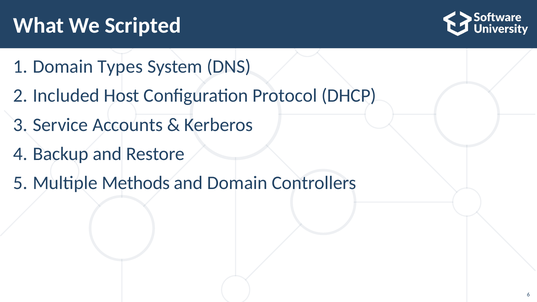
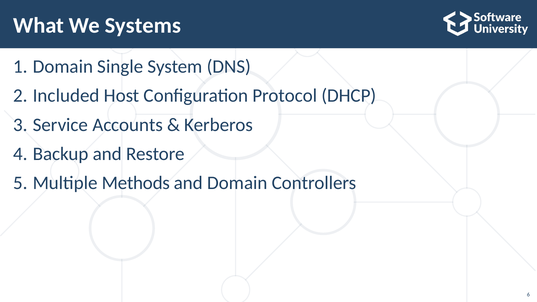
Scripted: Scripted -> Systems
Types: Types -> Single
